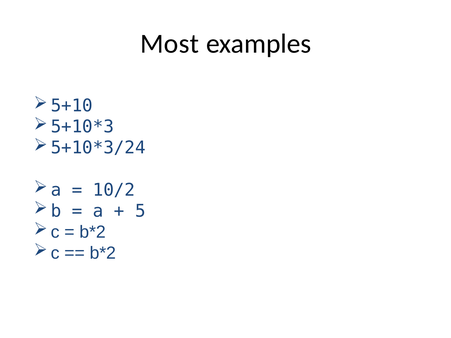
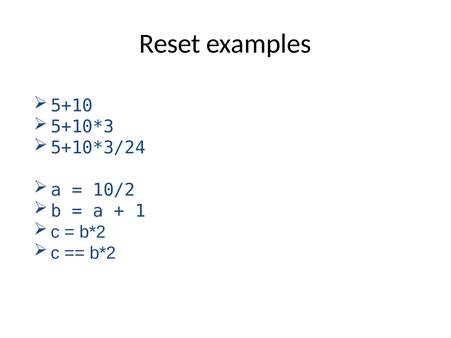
Most: Most -> Reset
5: 5 -> 1
